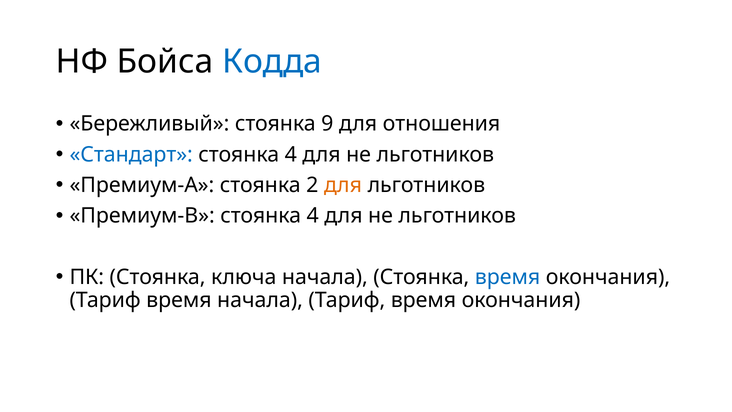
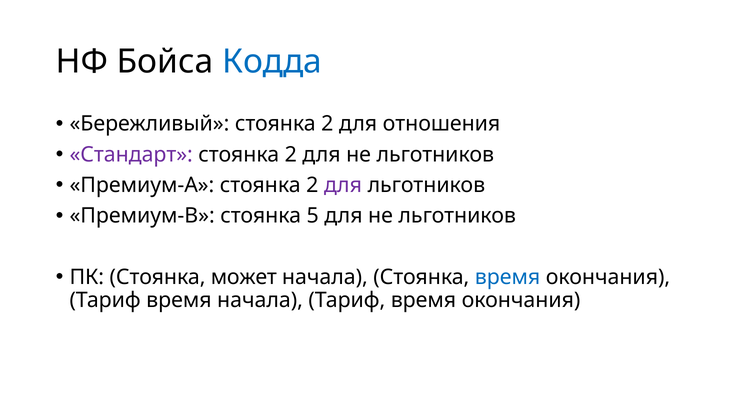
Бережливый стоянка 9: 9 -> 2
Стандарт colour: blue -> purple
4 at (291, 154): 4 -> 2
для at (343, 185) colour: orange -> purple
Премиум-В стоянка 4: 4 -> 5
ключа: ключа -> может
